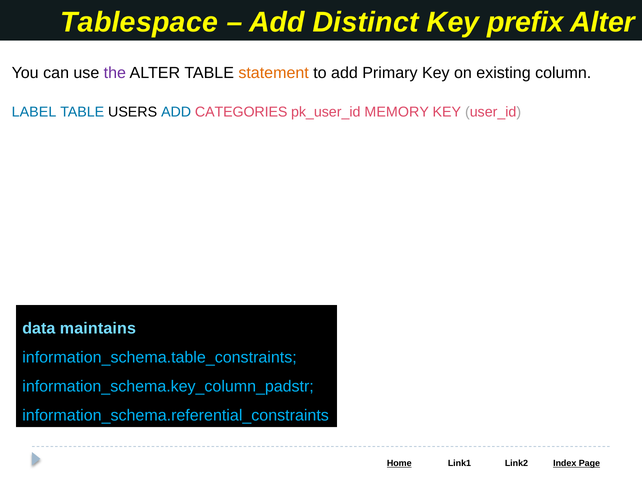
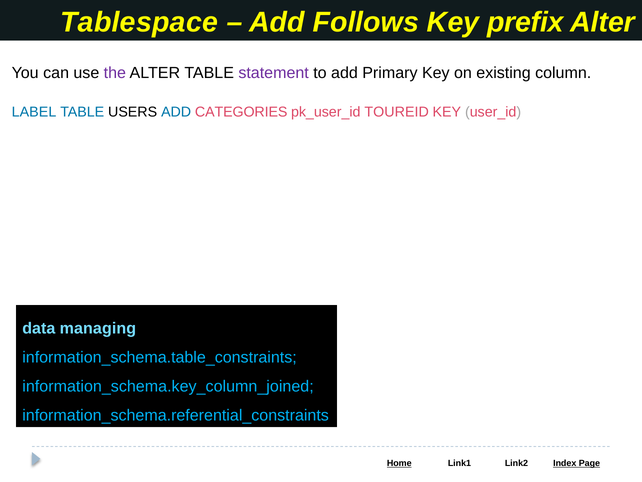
Distinct: Distinct -> Follows
statement colour: orange -> purple
MEMORY: MEMORY -> TOUREID
maintains: maintains -> managing
information_schema.key_column_padstr: information_schema.key_column_padstr -> information_schema.key_column_joined
